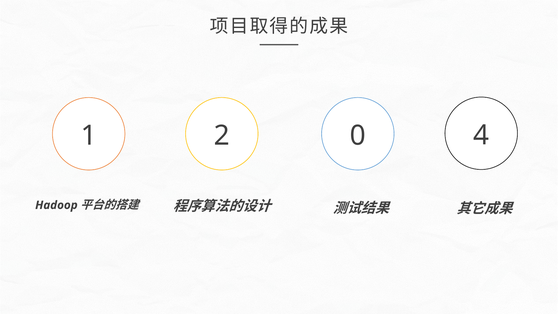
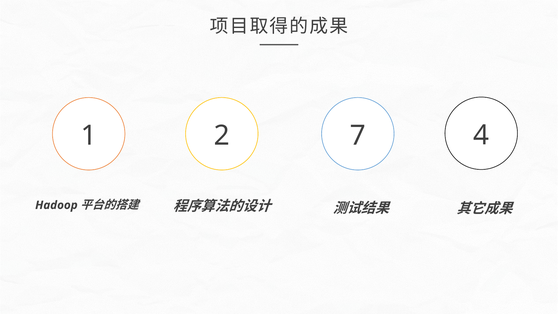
0: 0 -> 7
